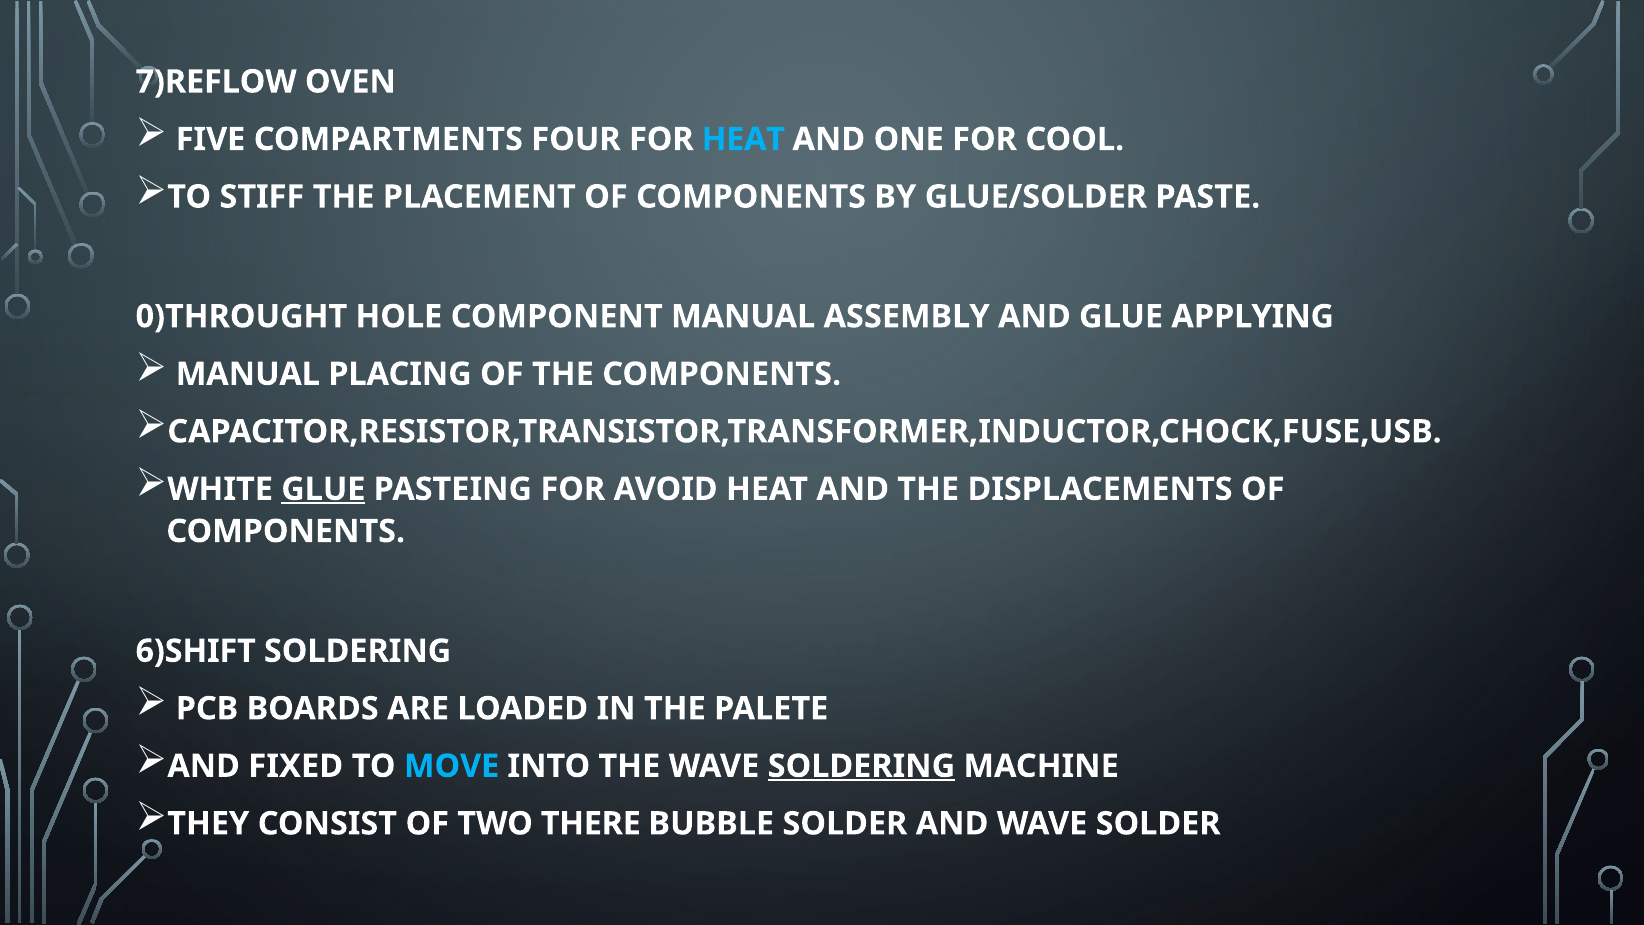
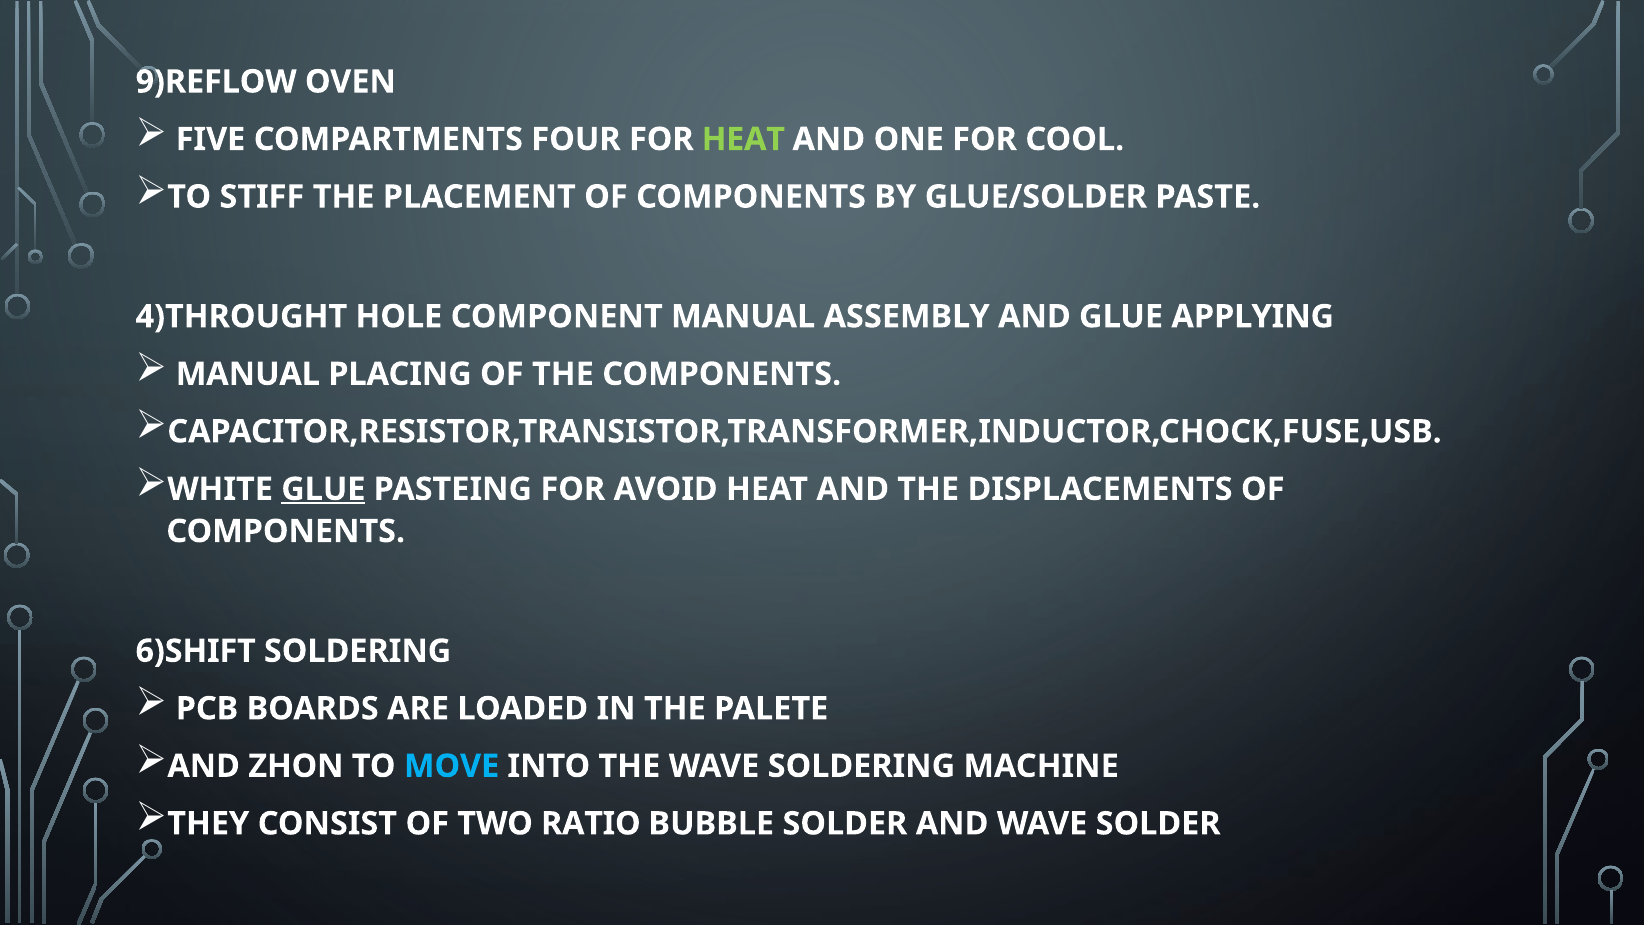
7)REFLOW: 7)REFLOW -> 9)REFLOW
HEAT at (743, 139) colour: light blue -> light green
0)THROUGHT: 0)THROUGHT -> 4)THROUGHT
FIXED: FIXED -> ZHON
SOLDERING at (861, 766) underline: present -> none
THERE: THERE -> RATIO
